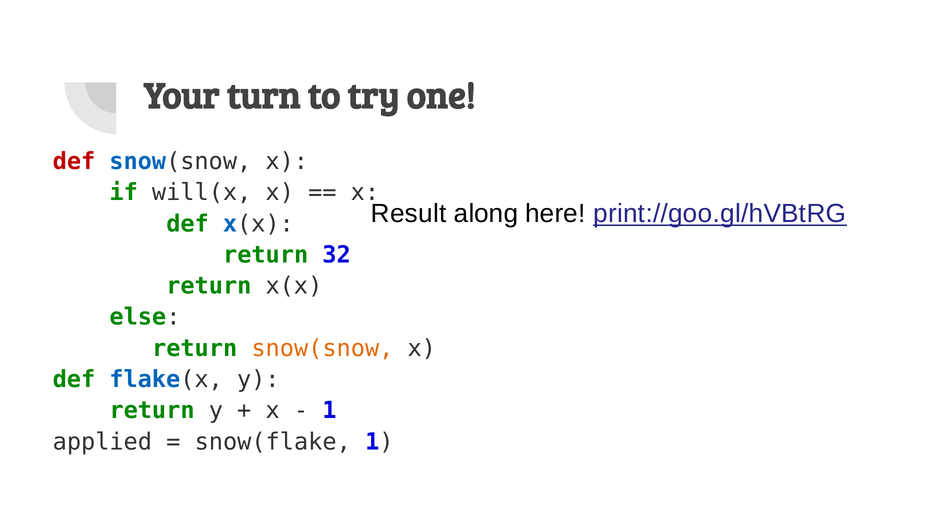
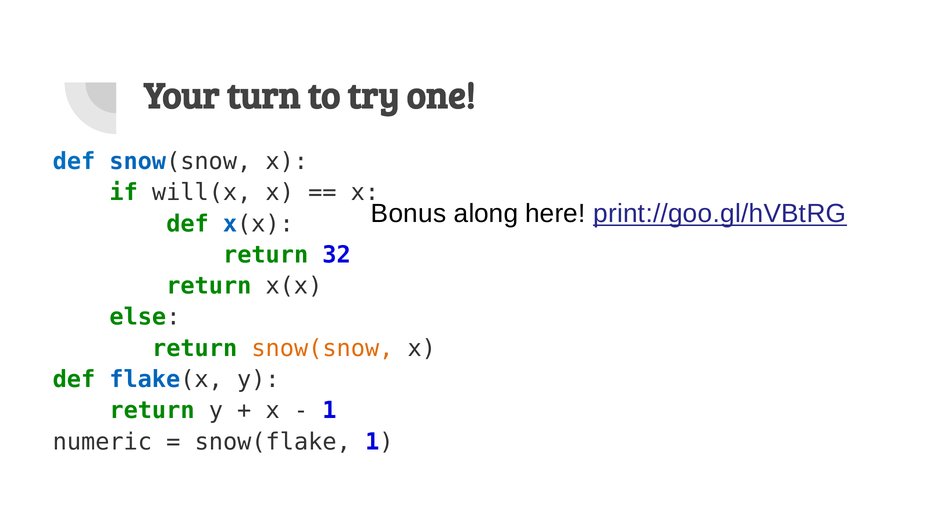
def at (74, 161) colour: red -> blue
Result: Result -> Bonus
applied: applied -> numeric
